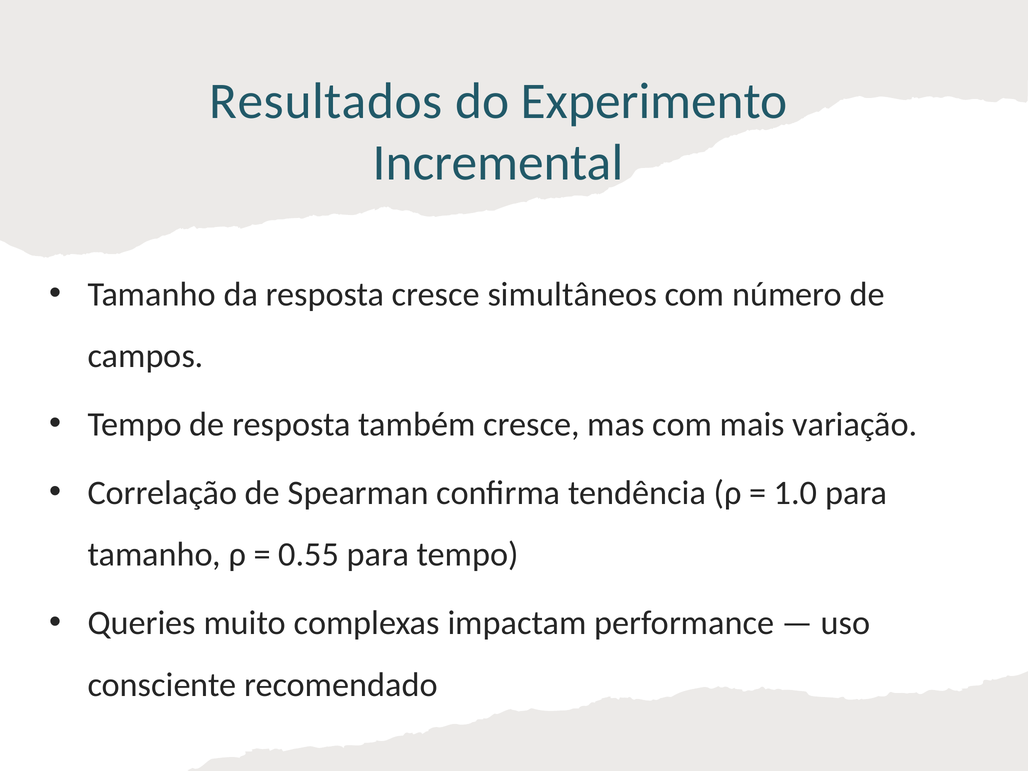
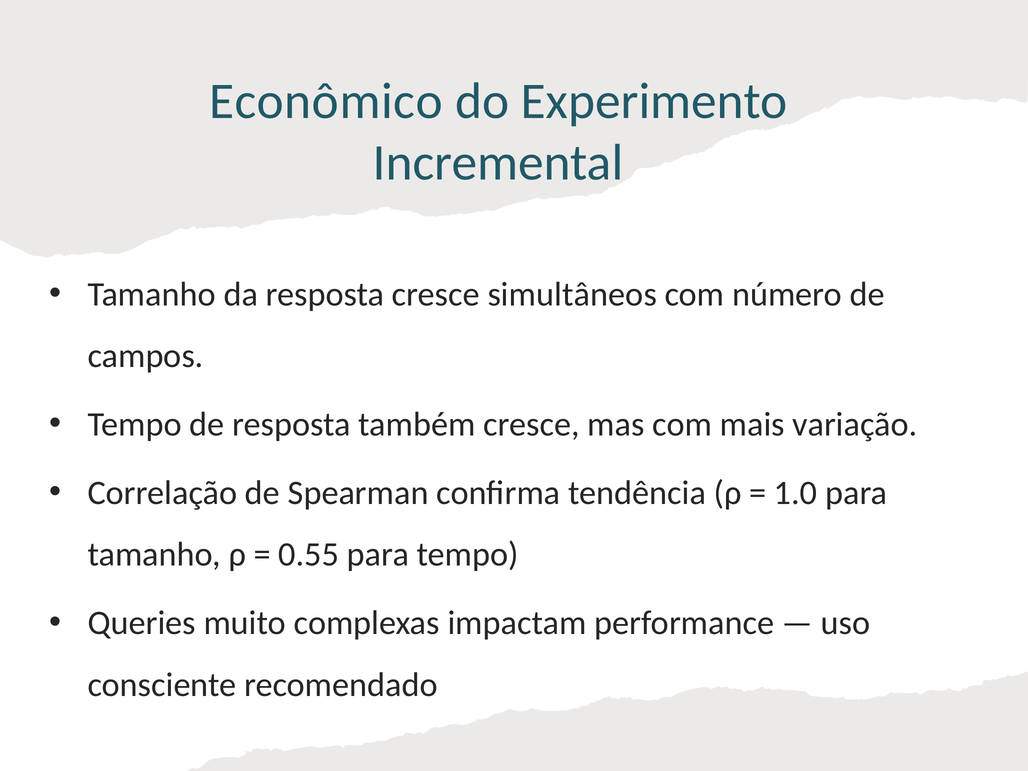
Resultados: Resultados -> Econômico
